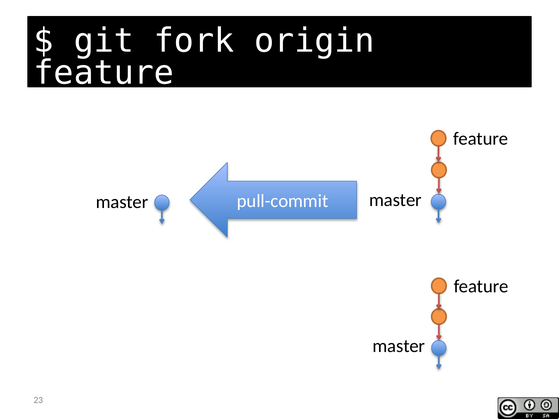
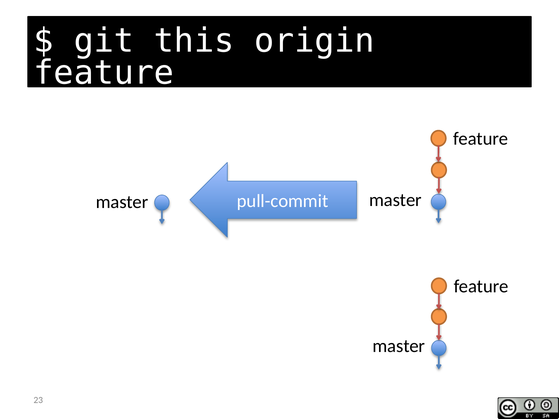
fork: fork -> this
